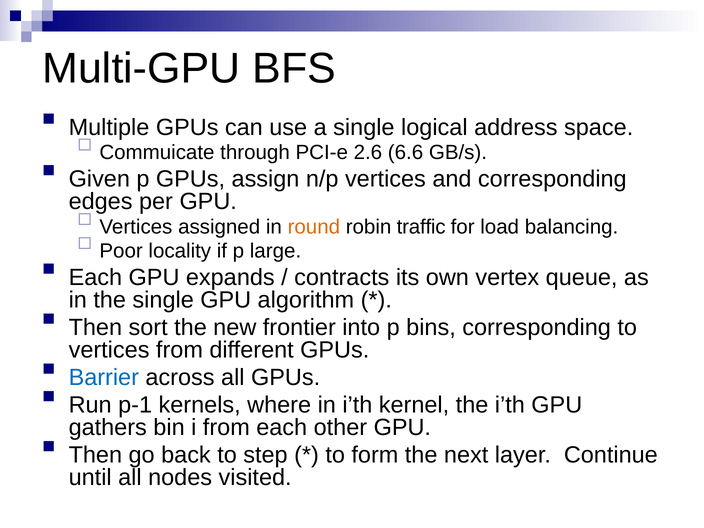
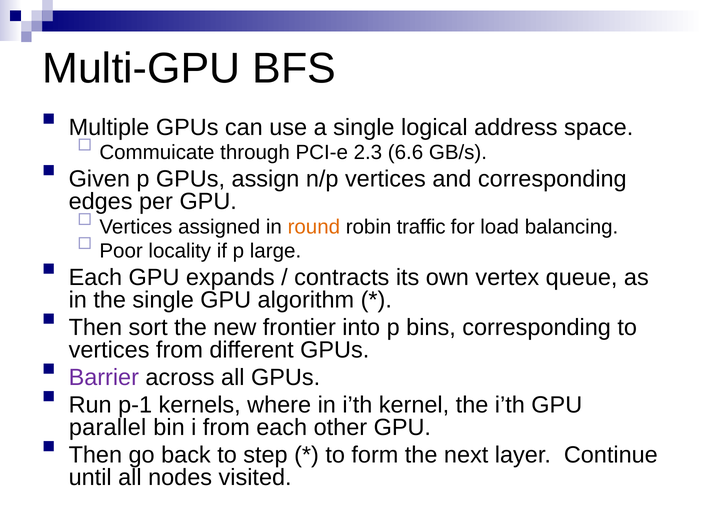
2.6: 2.6 -> 2.3
Barrier colour: blue -> purple
gathers: gathers -> parallel
